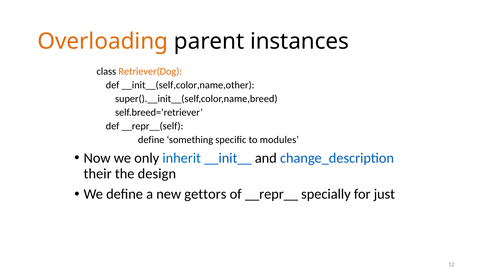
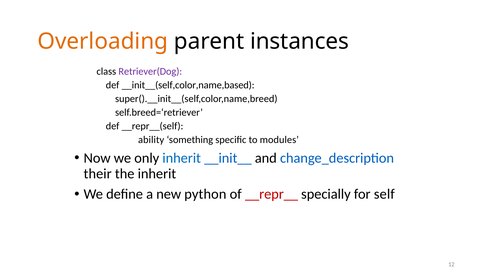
Retriever(Dog colour: orange -> purple
__init__(self,color,name,other: __init__(self,color,name,other -> __init__(self,color,name,based
define at (151, 140): define -> ability
the design: design -> inherit
gettors: gettors -> python
__repr__ colour: black -> red
just: just -> self
